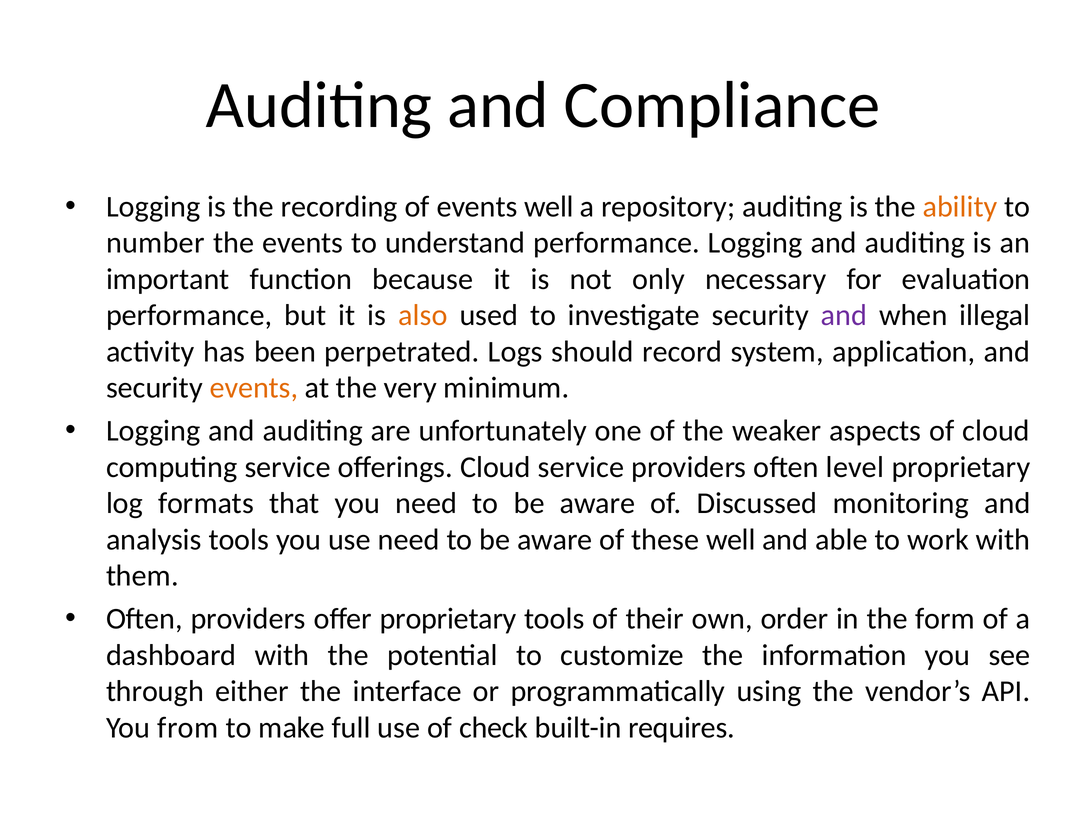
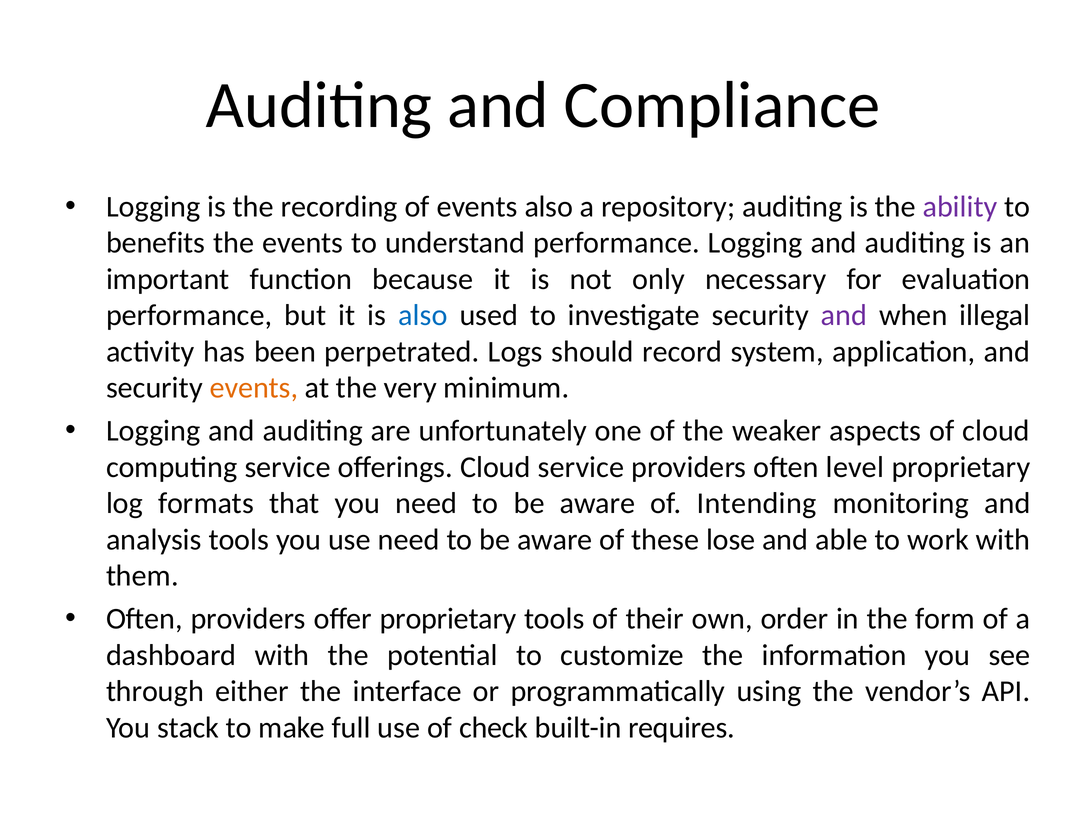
events well: well -> also
ability colour: orange -> purple
number: number -> benefits
also at (423, 316) colour: orange -> blue
Discussed: Discussed -> Intending
these well: well -> lose
from: from -> stack
